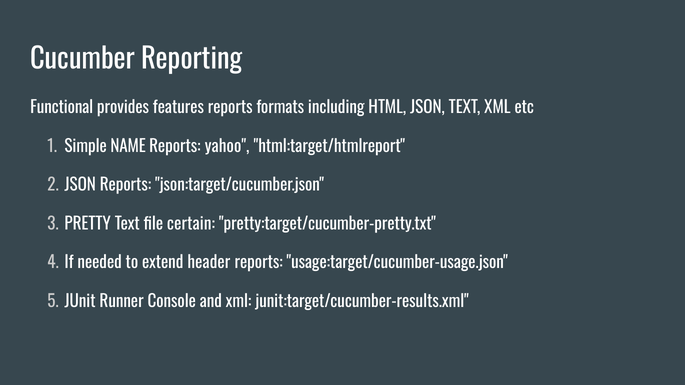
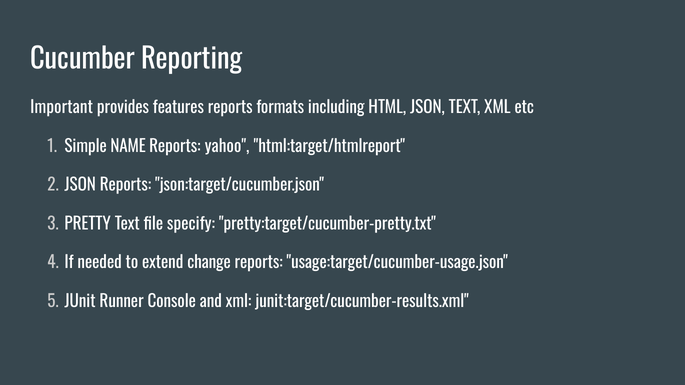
Functional: Functional -> Important
certain: certain -> specify
header: header -> change
